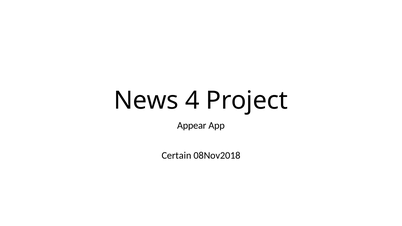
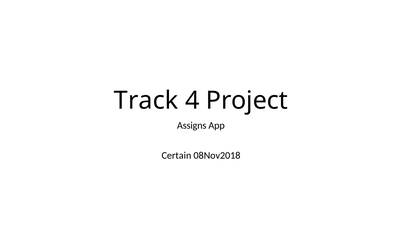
News: News -> Track
Appear: Appear -> Assigns
